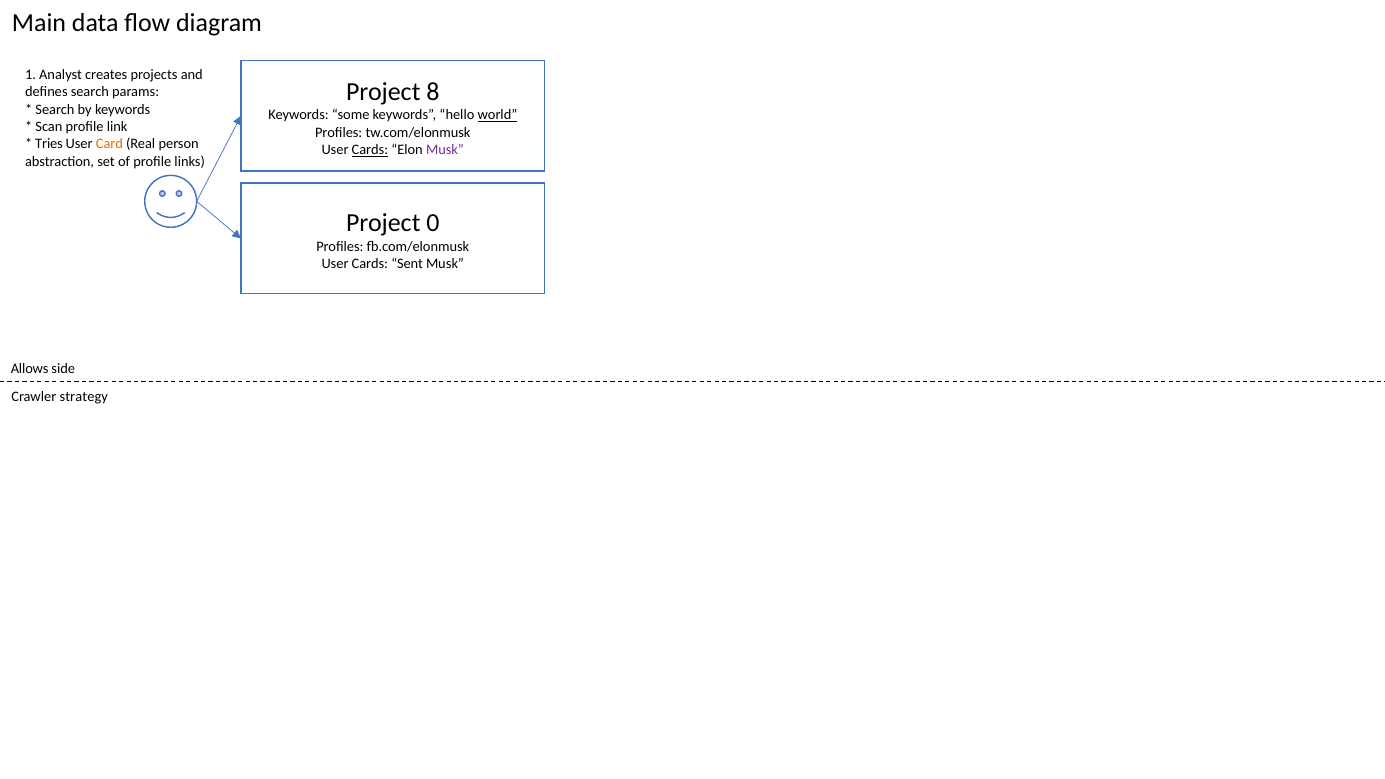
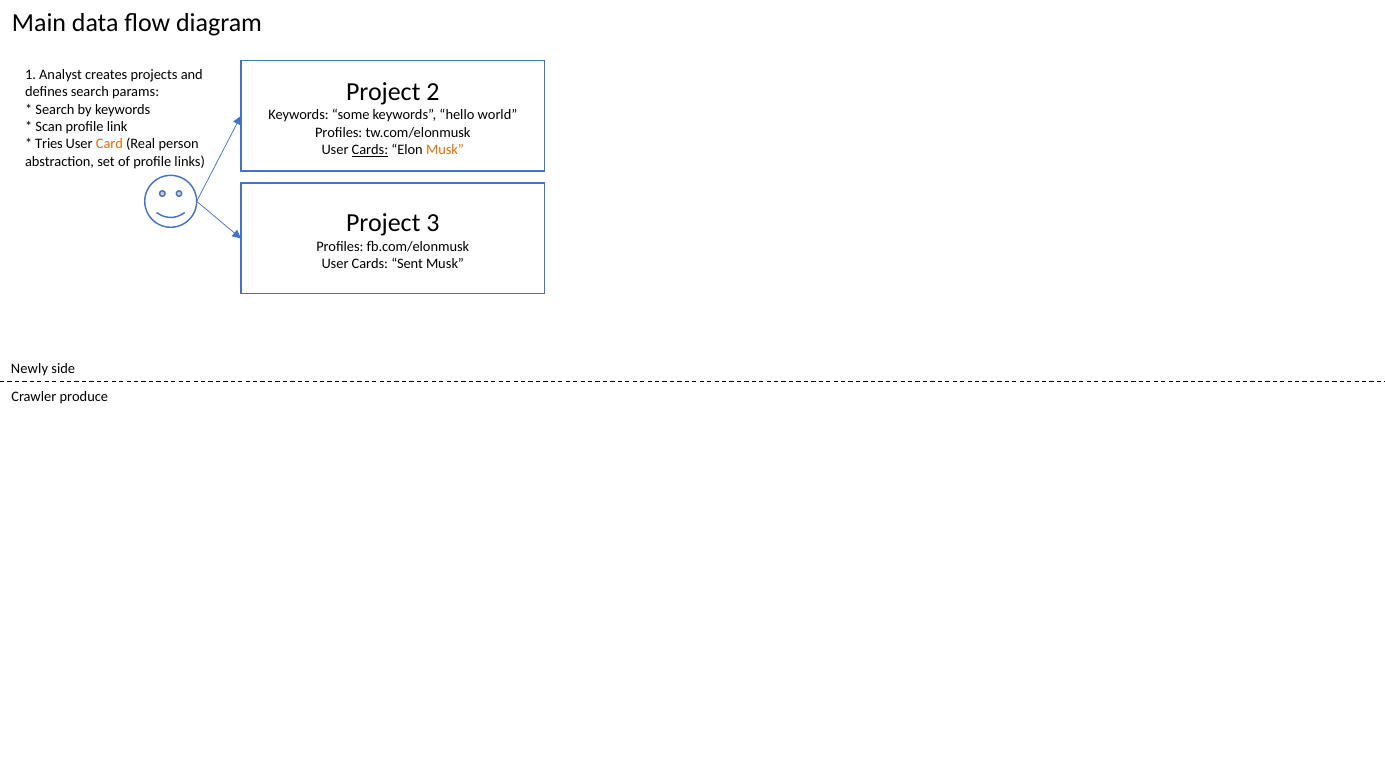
8: 8 -> 2
world underline: present -> none
Musk at (445, 150) colour: purple -> orange
0: 0 -> 3
Allows: Allows -> Newly
strategy: strategy -> produce
